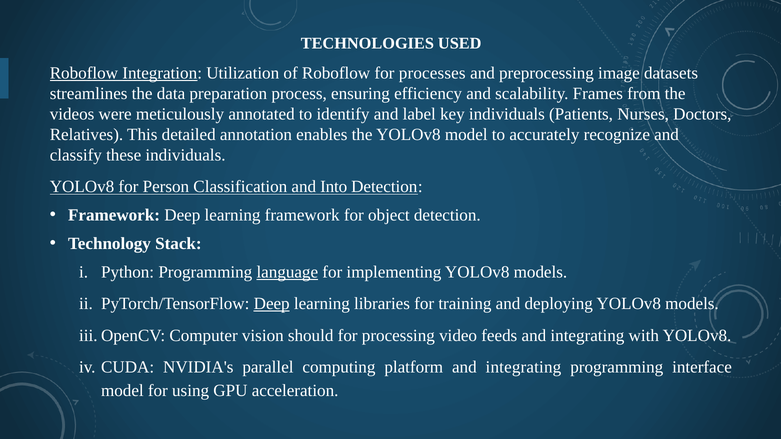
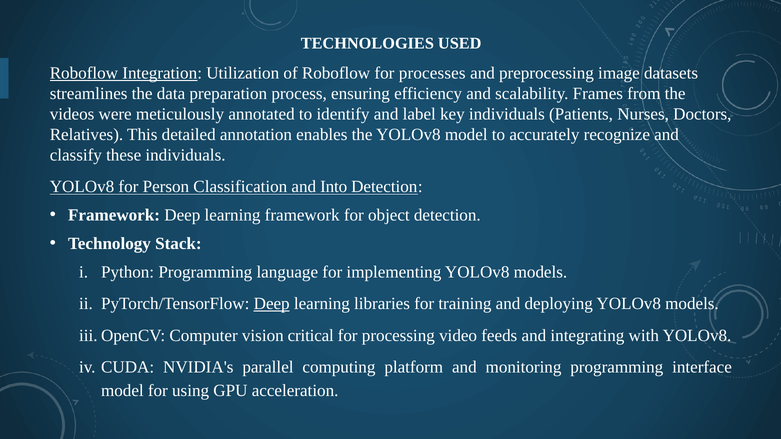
language underline: present -> none
should: should -> critical
platform and integrating: integrating -> monitoring
